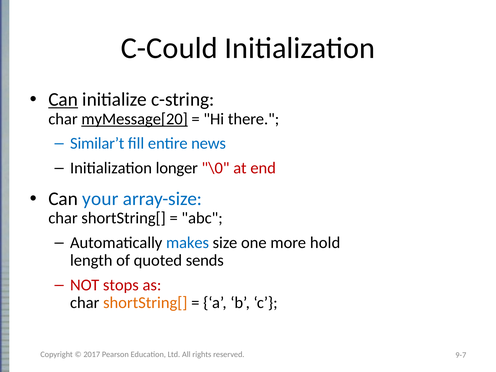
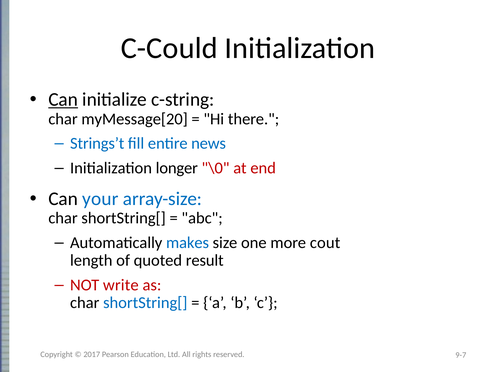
myMessage[20 underline: present -> none
Similar’t: Similar’t -> Strings’t
hold: hold -> cout
sends: sends -> result
stops: stops -> write
shortString[ at (145, 303) colour: orange -> blue
